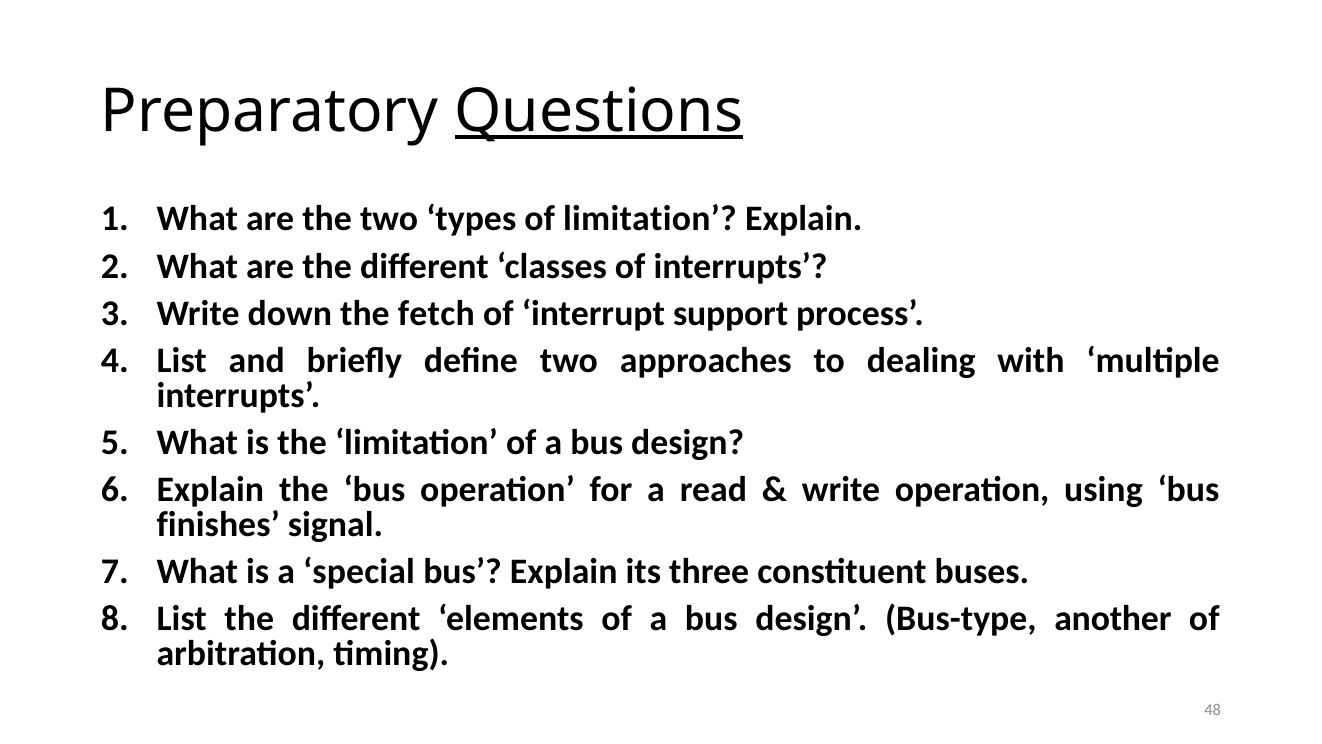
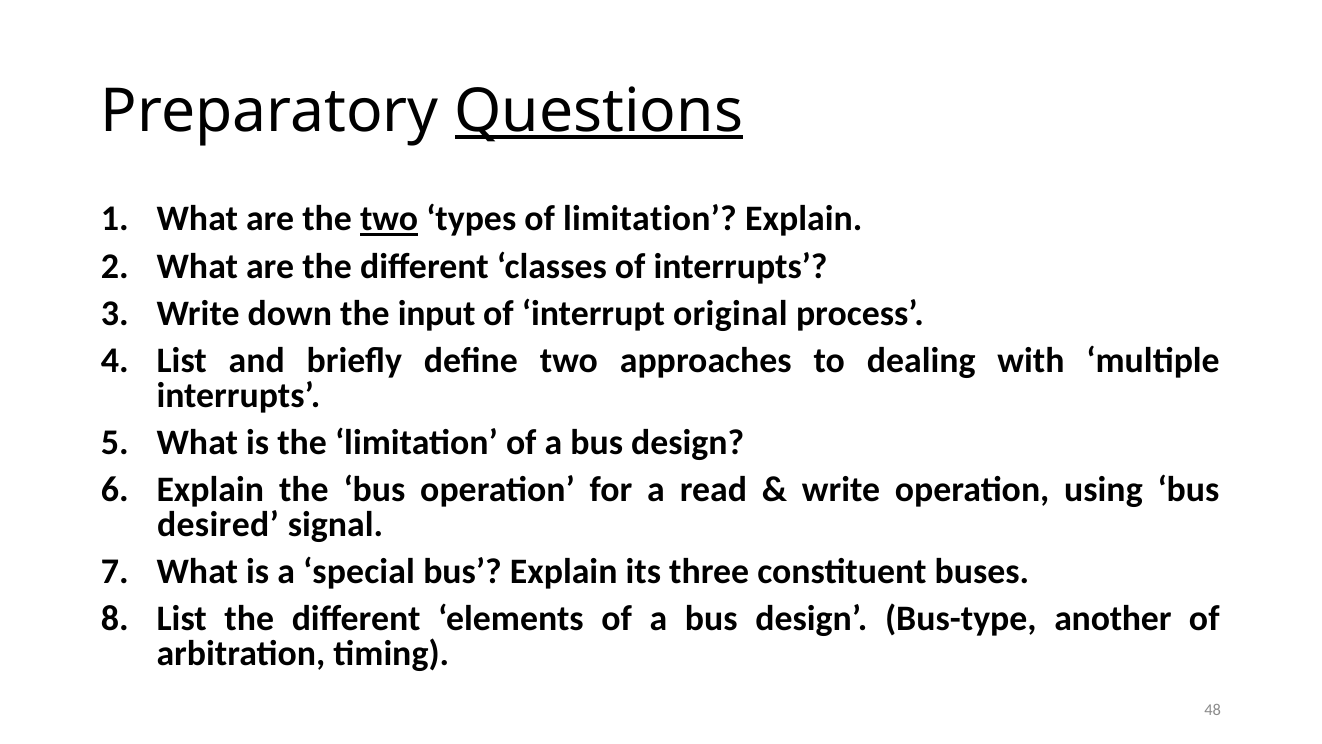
two at (389, 219) underline: none -> present
fetch: fetch -> input
support: support -> original
finishes: finishes -> desired
